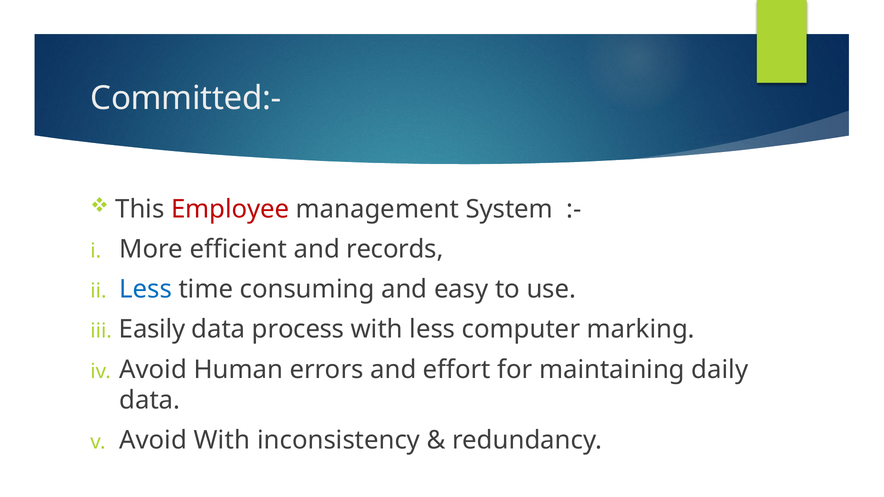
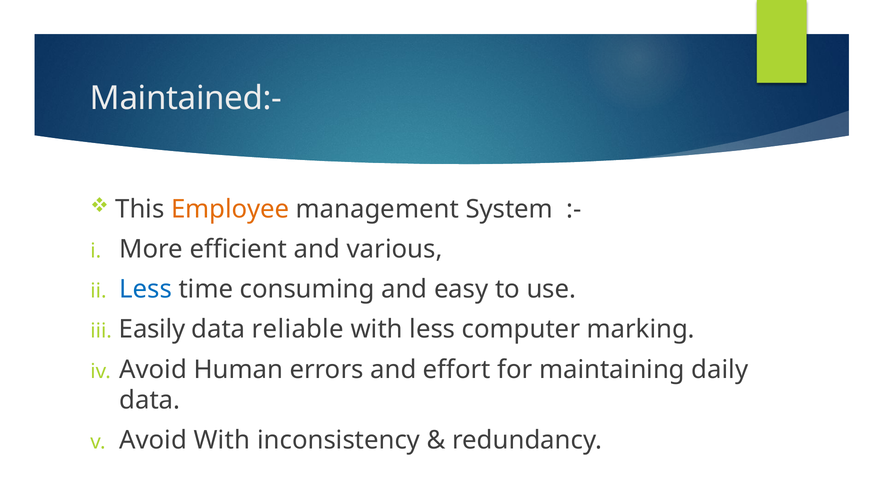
Committed:-: Committed:- -> Maintained:-
Employee colour: red -> orange
records: records -> various
process: process -> reliable
